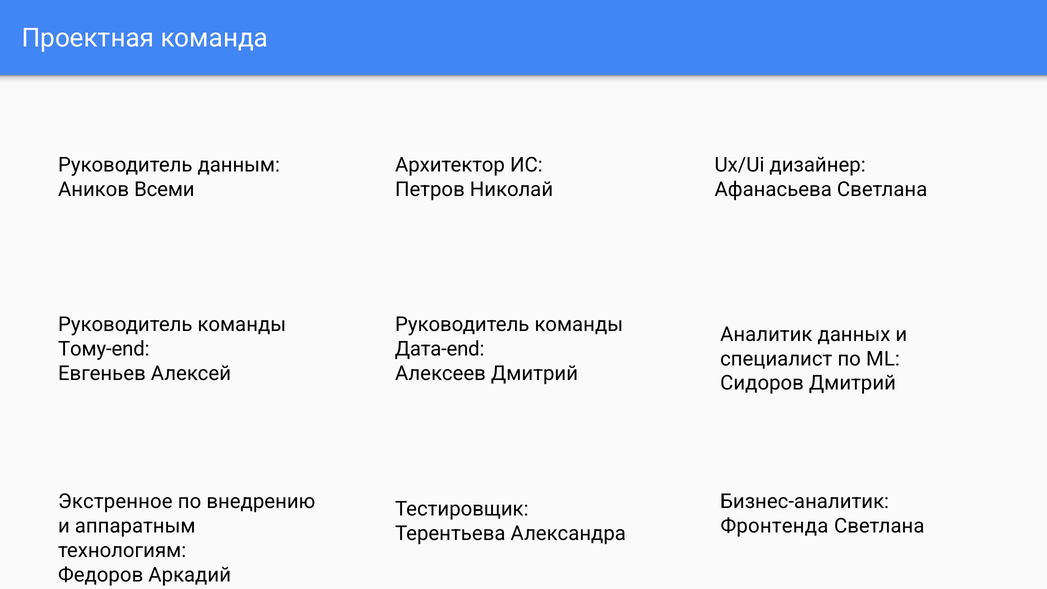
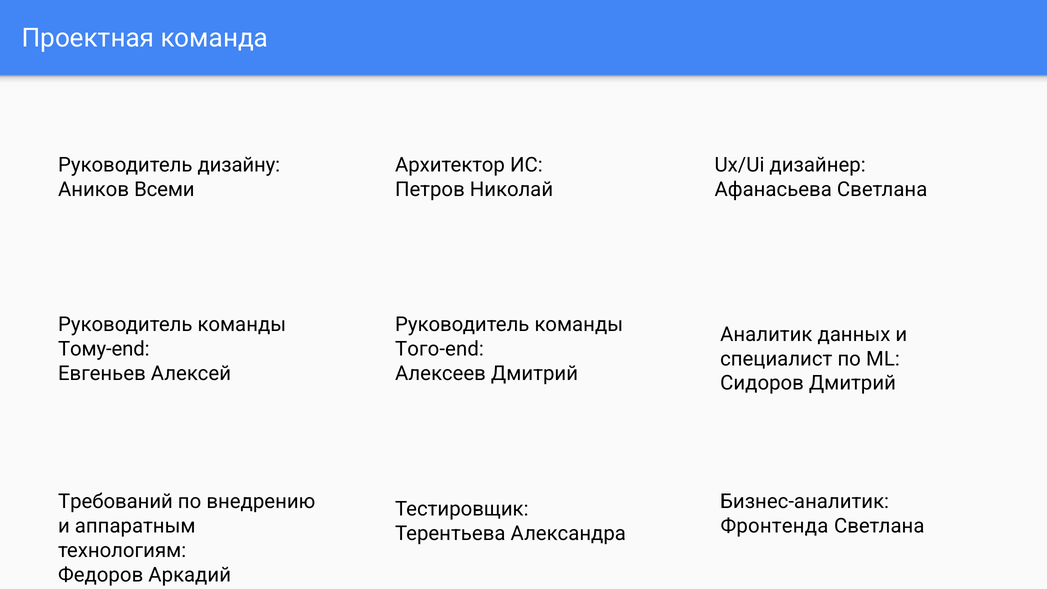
данным: данным -> дизайну
Дата-end: Дата-end -> Того-end
Экстренное: Экстренное -> Требований
